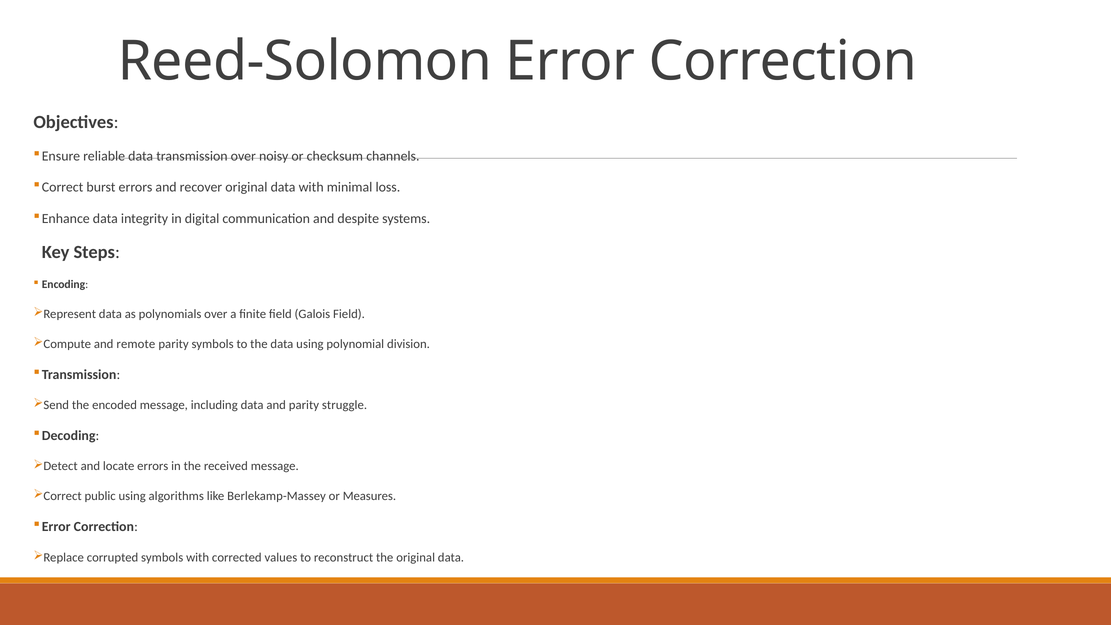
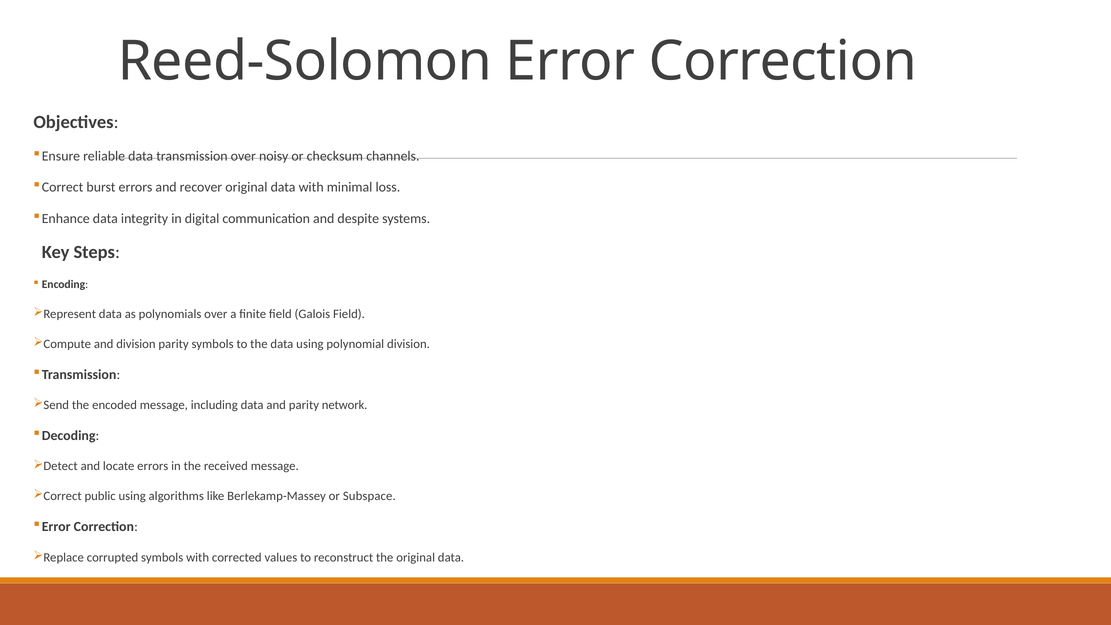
and remote: remote -> division
struggle: struggle -> network
Measures: Measures -> Subspace
